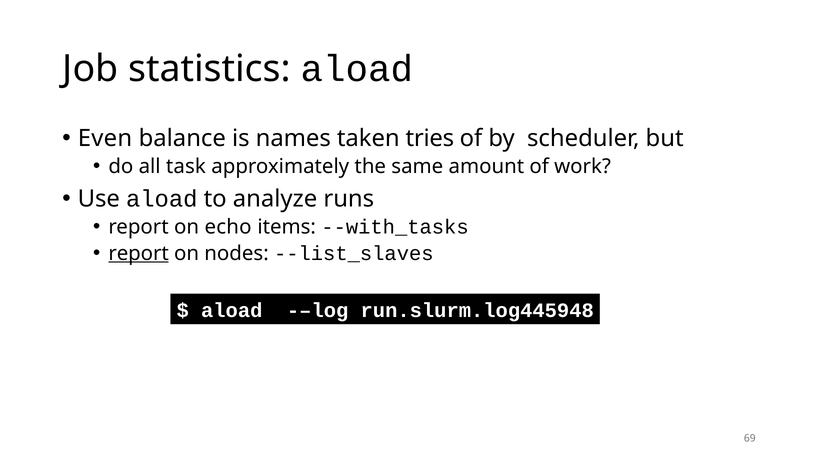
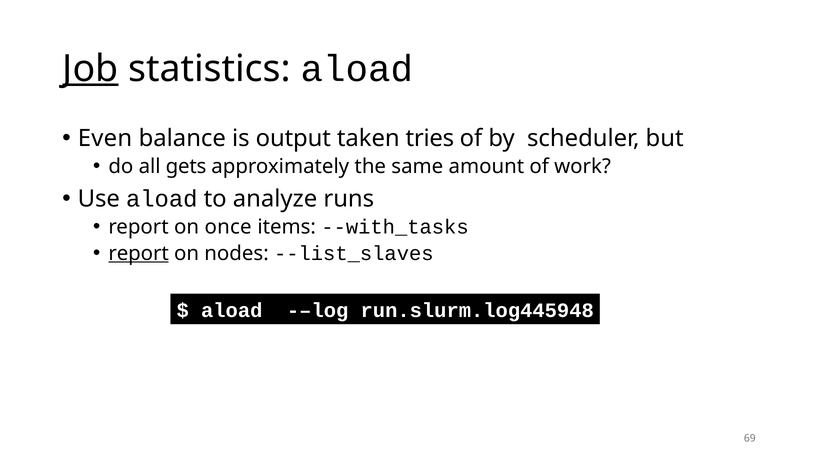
Job underline: none -> present
names: names -> output
task: task -> gets
echo: echo -> once
